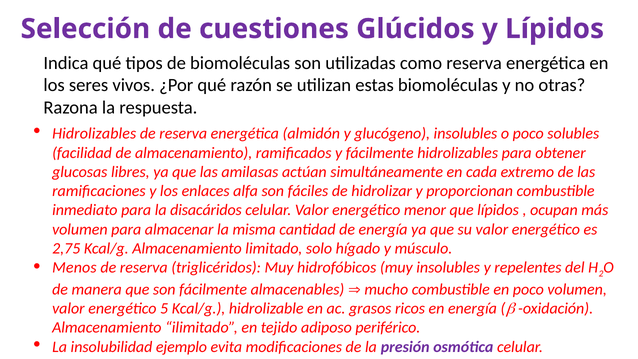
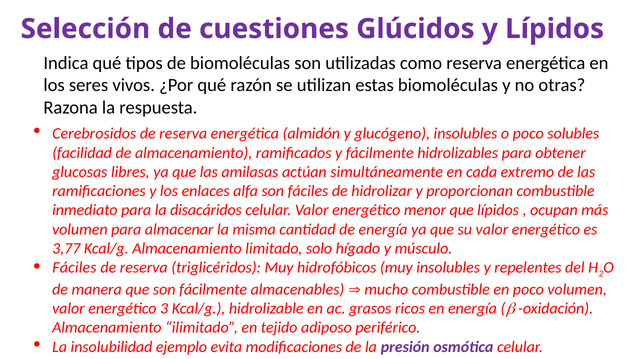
Hidrolizables at (94, 134): Hidrolizables -> Cerebrosidos
2,75: 2,75 -> 3,77
Menos at (74, 268): Menos -> Fáciles
5: 5 -> 3
